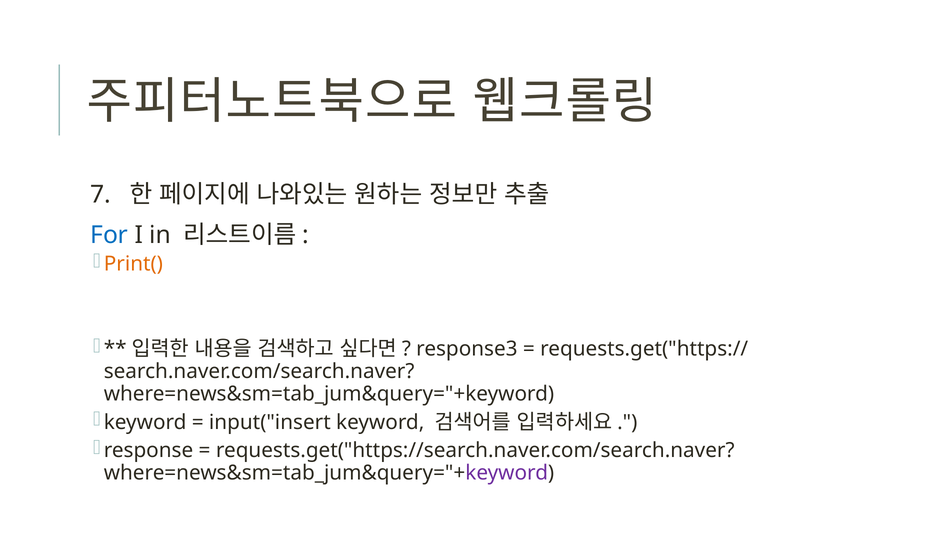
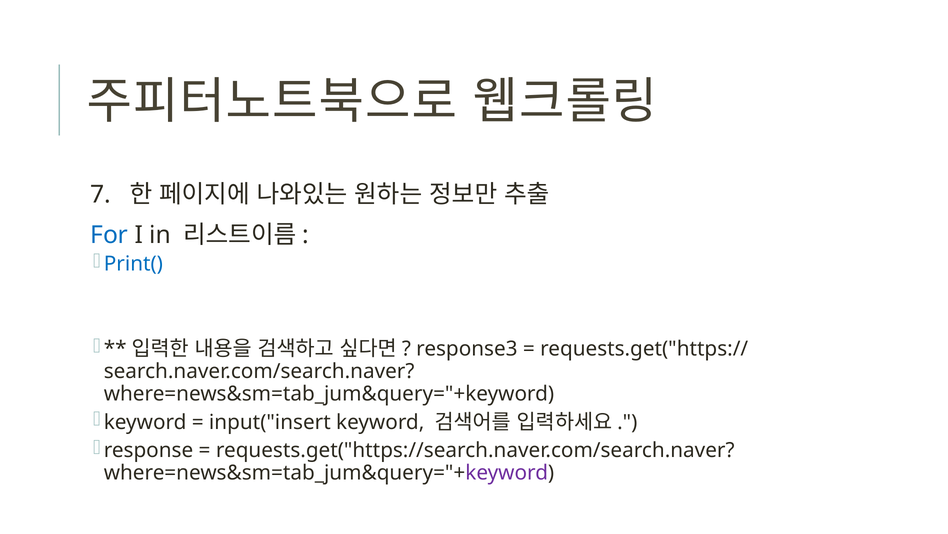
Print( colour: orange -> blue
